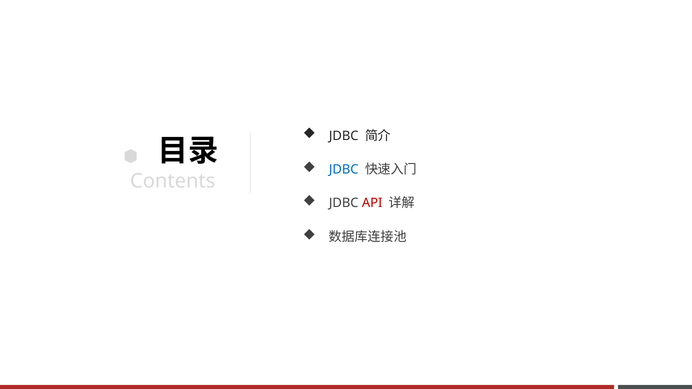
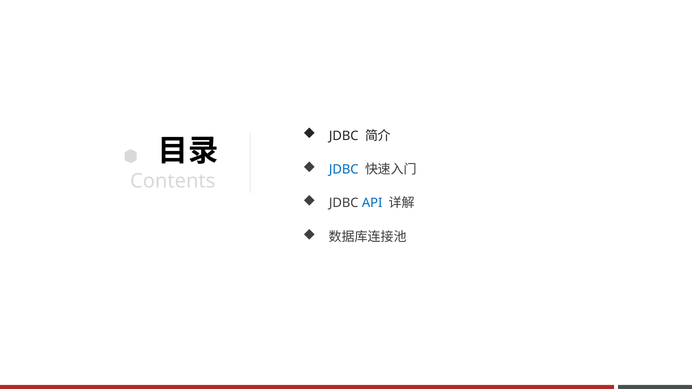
API colour: red -> blue
